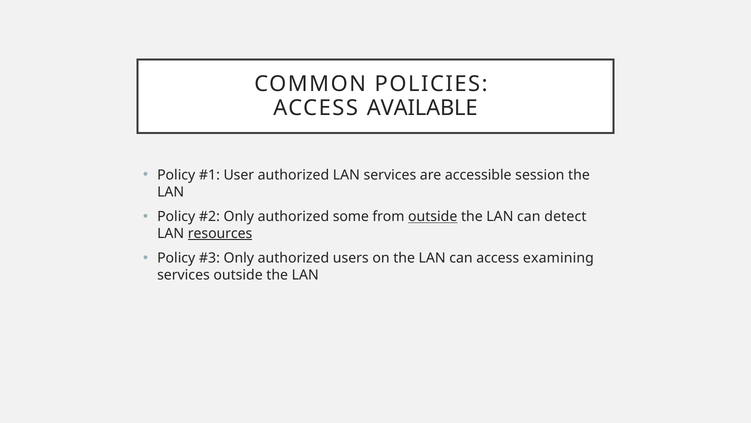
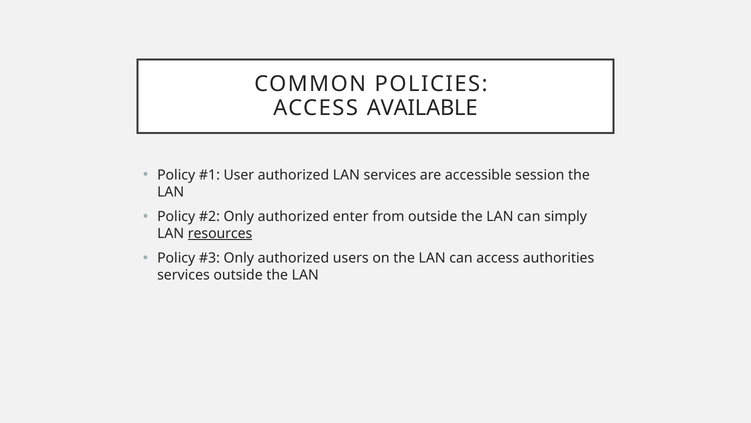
some: some -> enter
outside at (433, 216) underline: present -> none
detect: detect -> simply
examining: examining -> authorities
